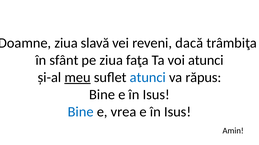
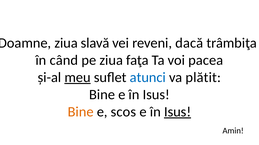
sfânt: sfânt -> când
voi atunci: atunci -> pacea
răpus: răpus -> plătit
Bine at (81, 112) colour: blue -> orange
vrea: vrea -> scos
Isus at (178, 112) underline: none -> present
